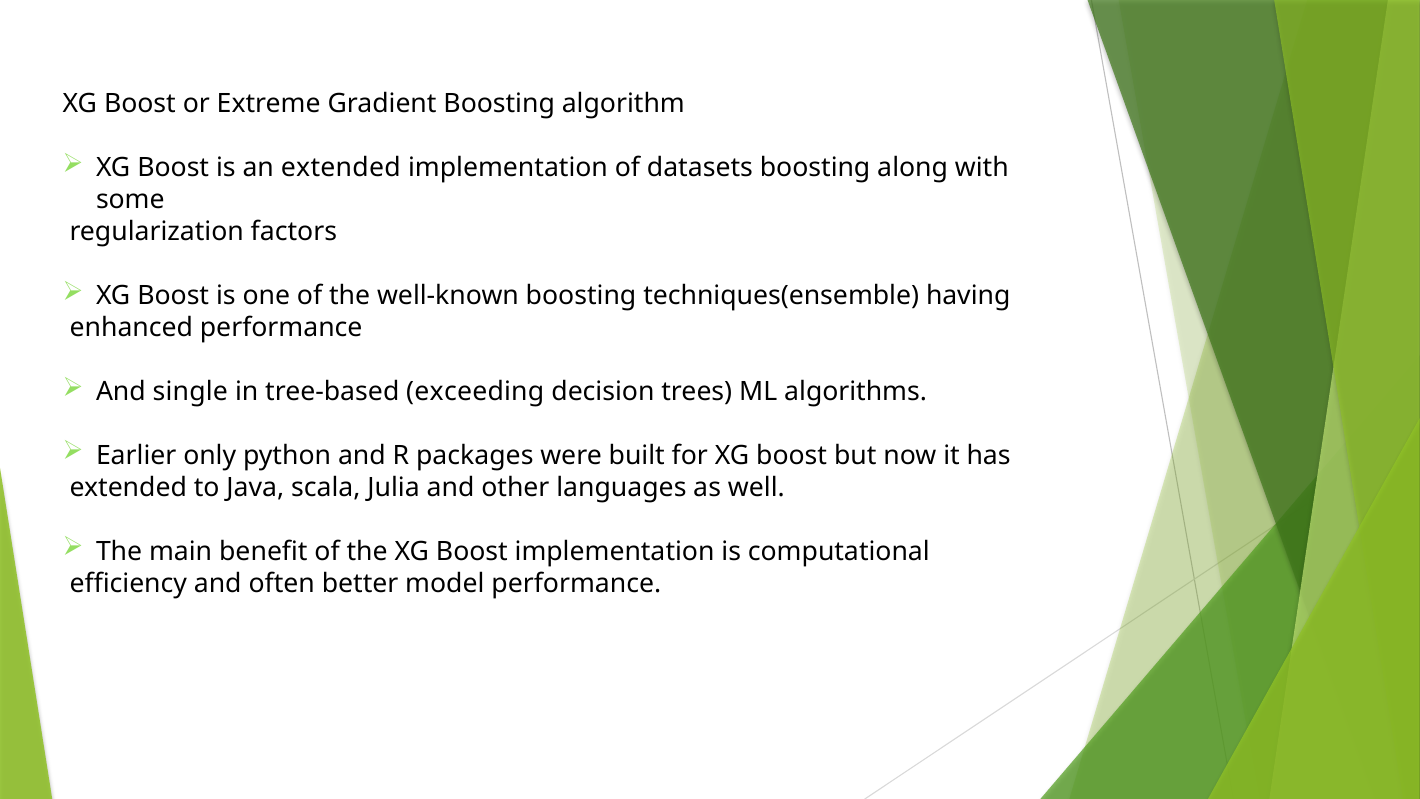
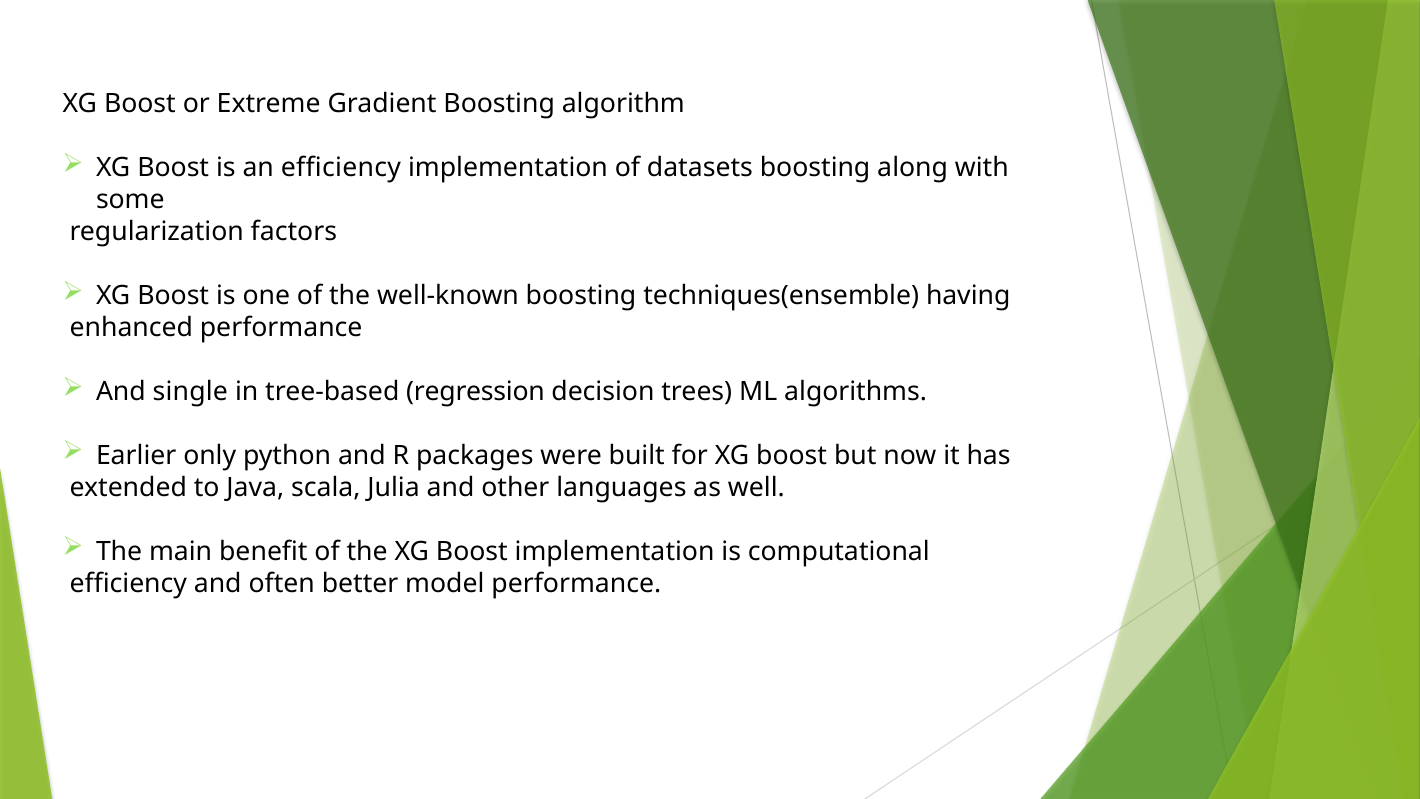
an extended: extended -> efficiency
exceeding: exceeding -> regression
